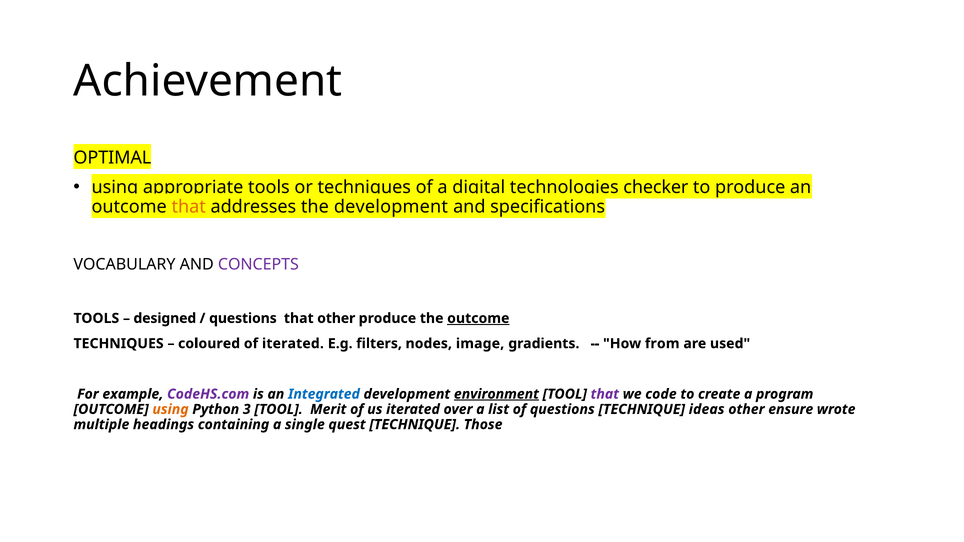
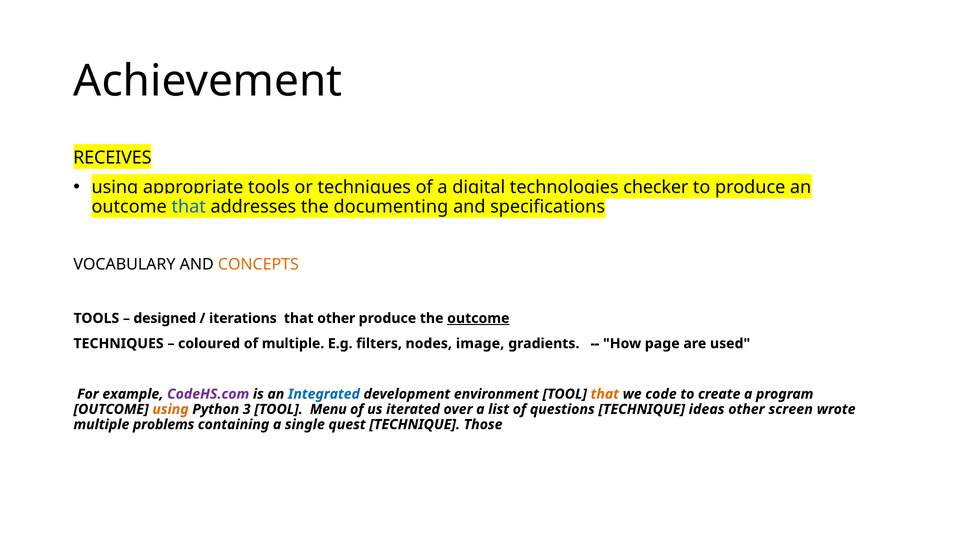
OPTIMAL: OPTIMAL -> RECEIVES
that at (189, 207) colour: orange -> blue
the development: development -> documenting
CONCEPTS colour: purple -> orange
questions at (243, 318): questions -> iterations
of iterated: iterated -> multiple
from: from -> page
environment underline: present -> none
that at (605, 394) colour: purple -> orange
Merit: Merit -> Menu
ensure: ensure -> screen
headings: headings -> problems
